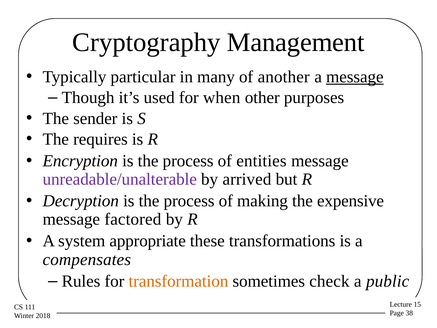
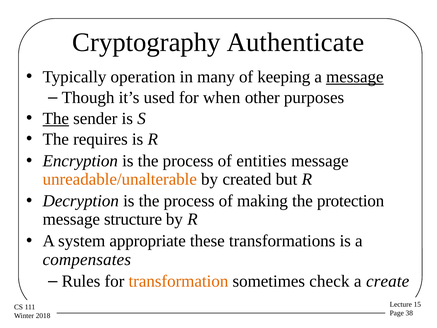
Management: Management -> Authenticate
particular: particular -> operation
another: another -> keeping
The at (56, 118) underline: none -> present
unreadable/unalterable colour: purple -> orange
arrived: arrived -> created
expensive: expensive -> protection
factored: factored -> structure
public: public -> create
